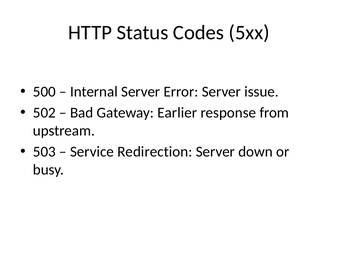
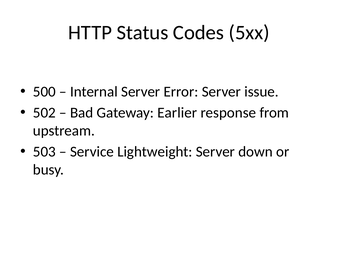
Redirection: Redirection -> Lightweight
